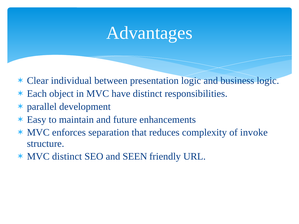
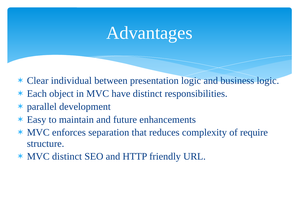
invoke: invoke -> require
SEEN: SEEN -> HTTP
